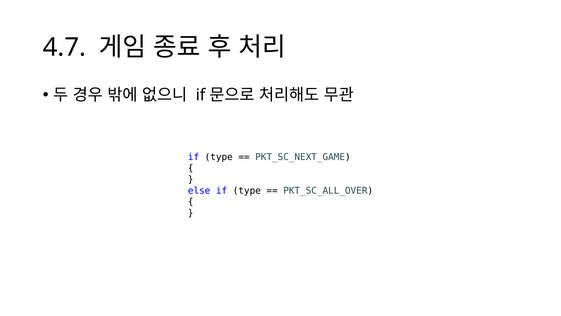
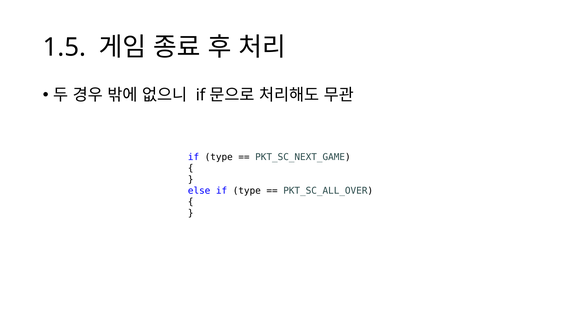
4.7: 4.7 -> 1.5
